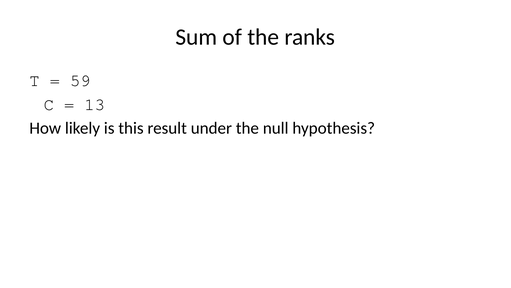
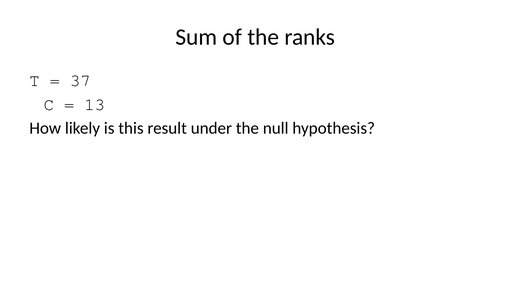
59: 59 -> 37
